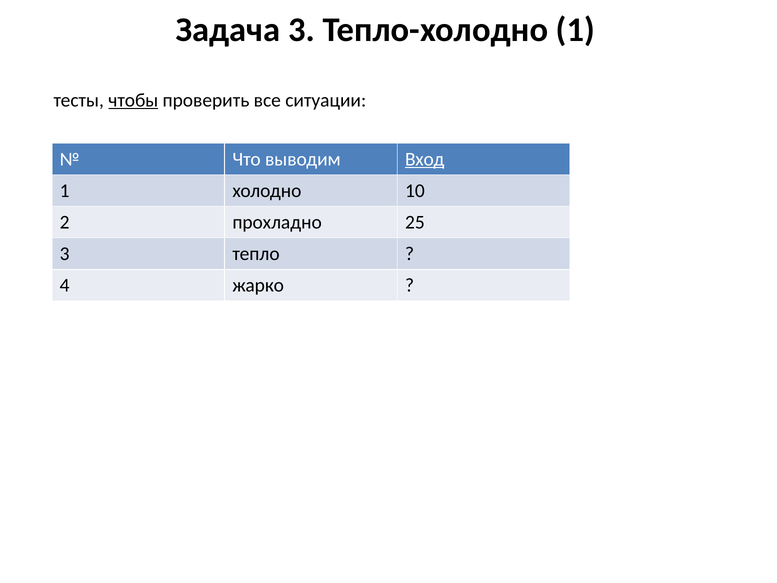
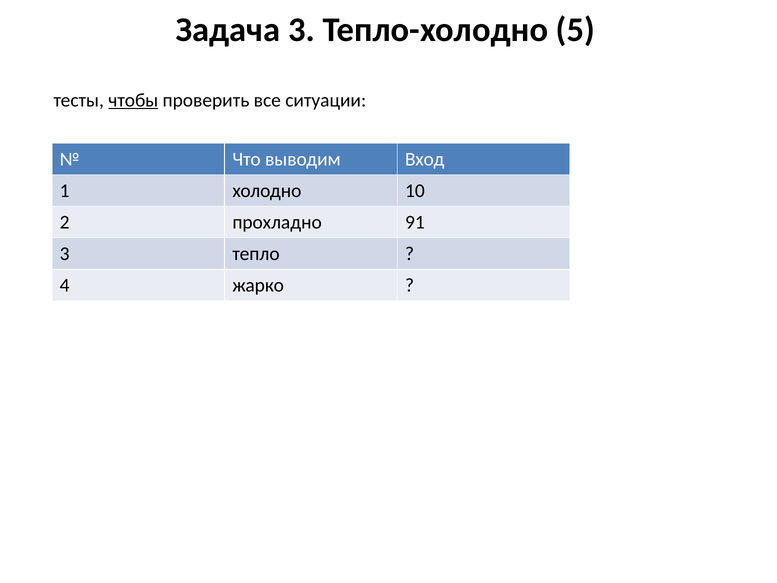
Тепло-холодно 1: 1 -> 5
Вход underline: present -> none
25: 25 -> 91
